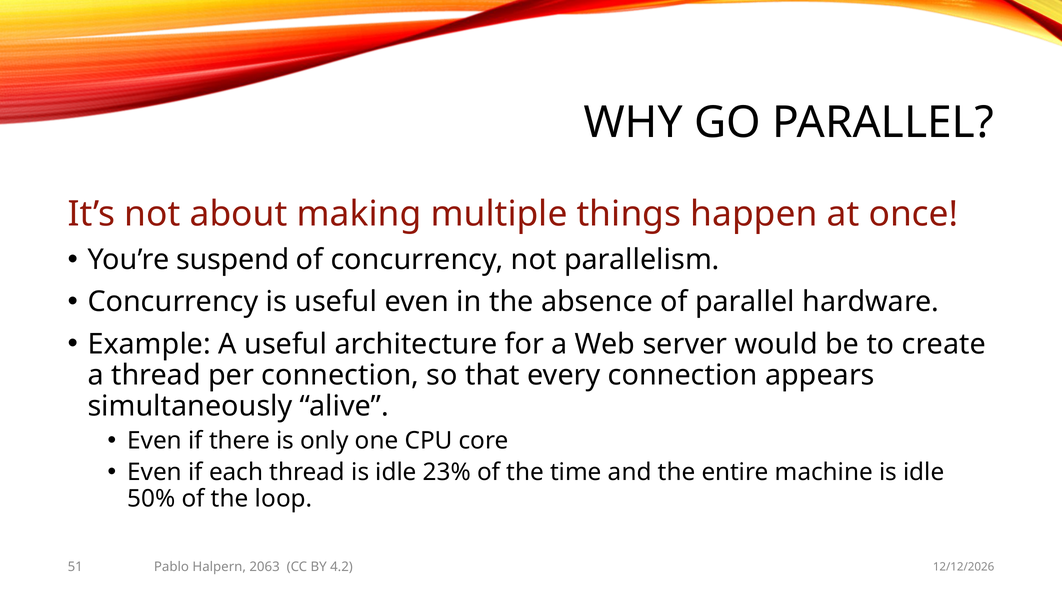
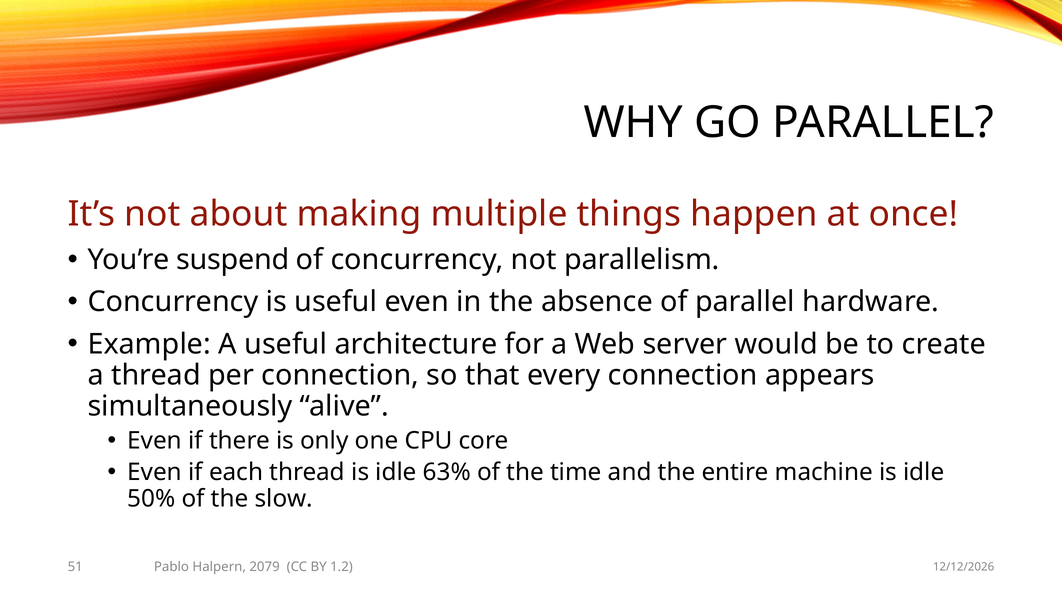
23%: 23% -> 63%
loop: loop -> slow
2063: 2063 -> 2079
4.2: 4.2 -> 1.2
